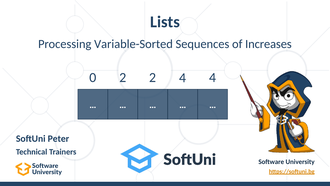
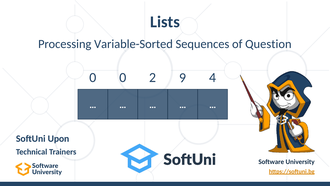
Increases: Increases -> Question
0 2: 2 -> 0
2 4: 4 -> 9
Peter: Peter -> Upon
